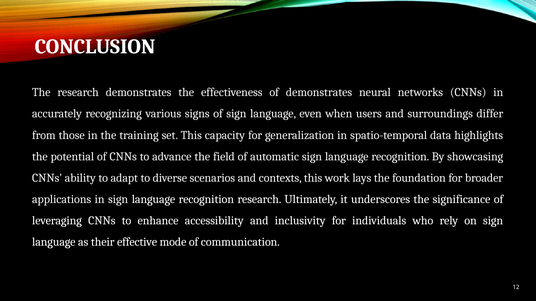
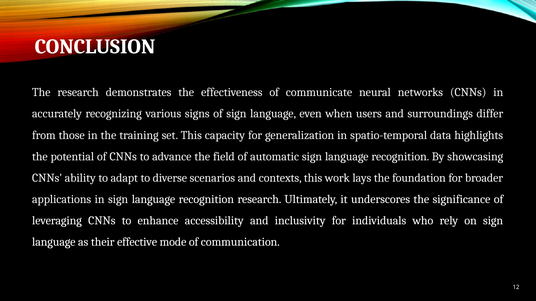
of demonstrates: demonstrates -> communicate
